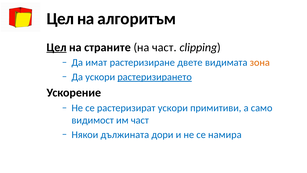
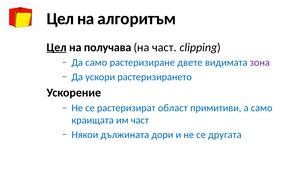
страните: страните -> получава
Да имат: имат -> само
зона colour: orange -> purple
растеризирането underline: present -> none
растеризират ускори: ускори -> област
видимост: видимост -> краищата
намира: намира -> другата
